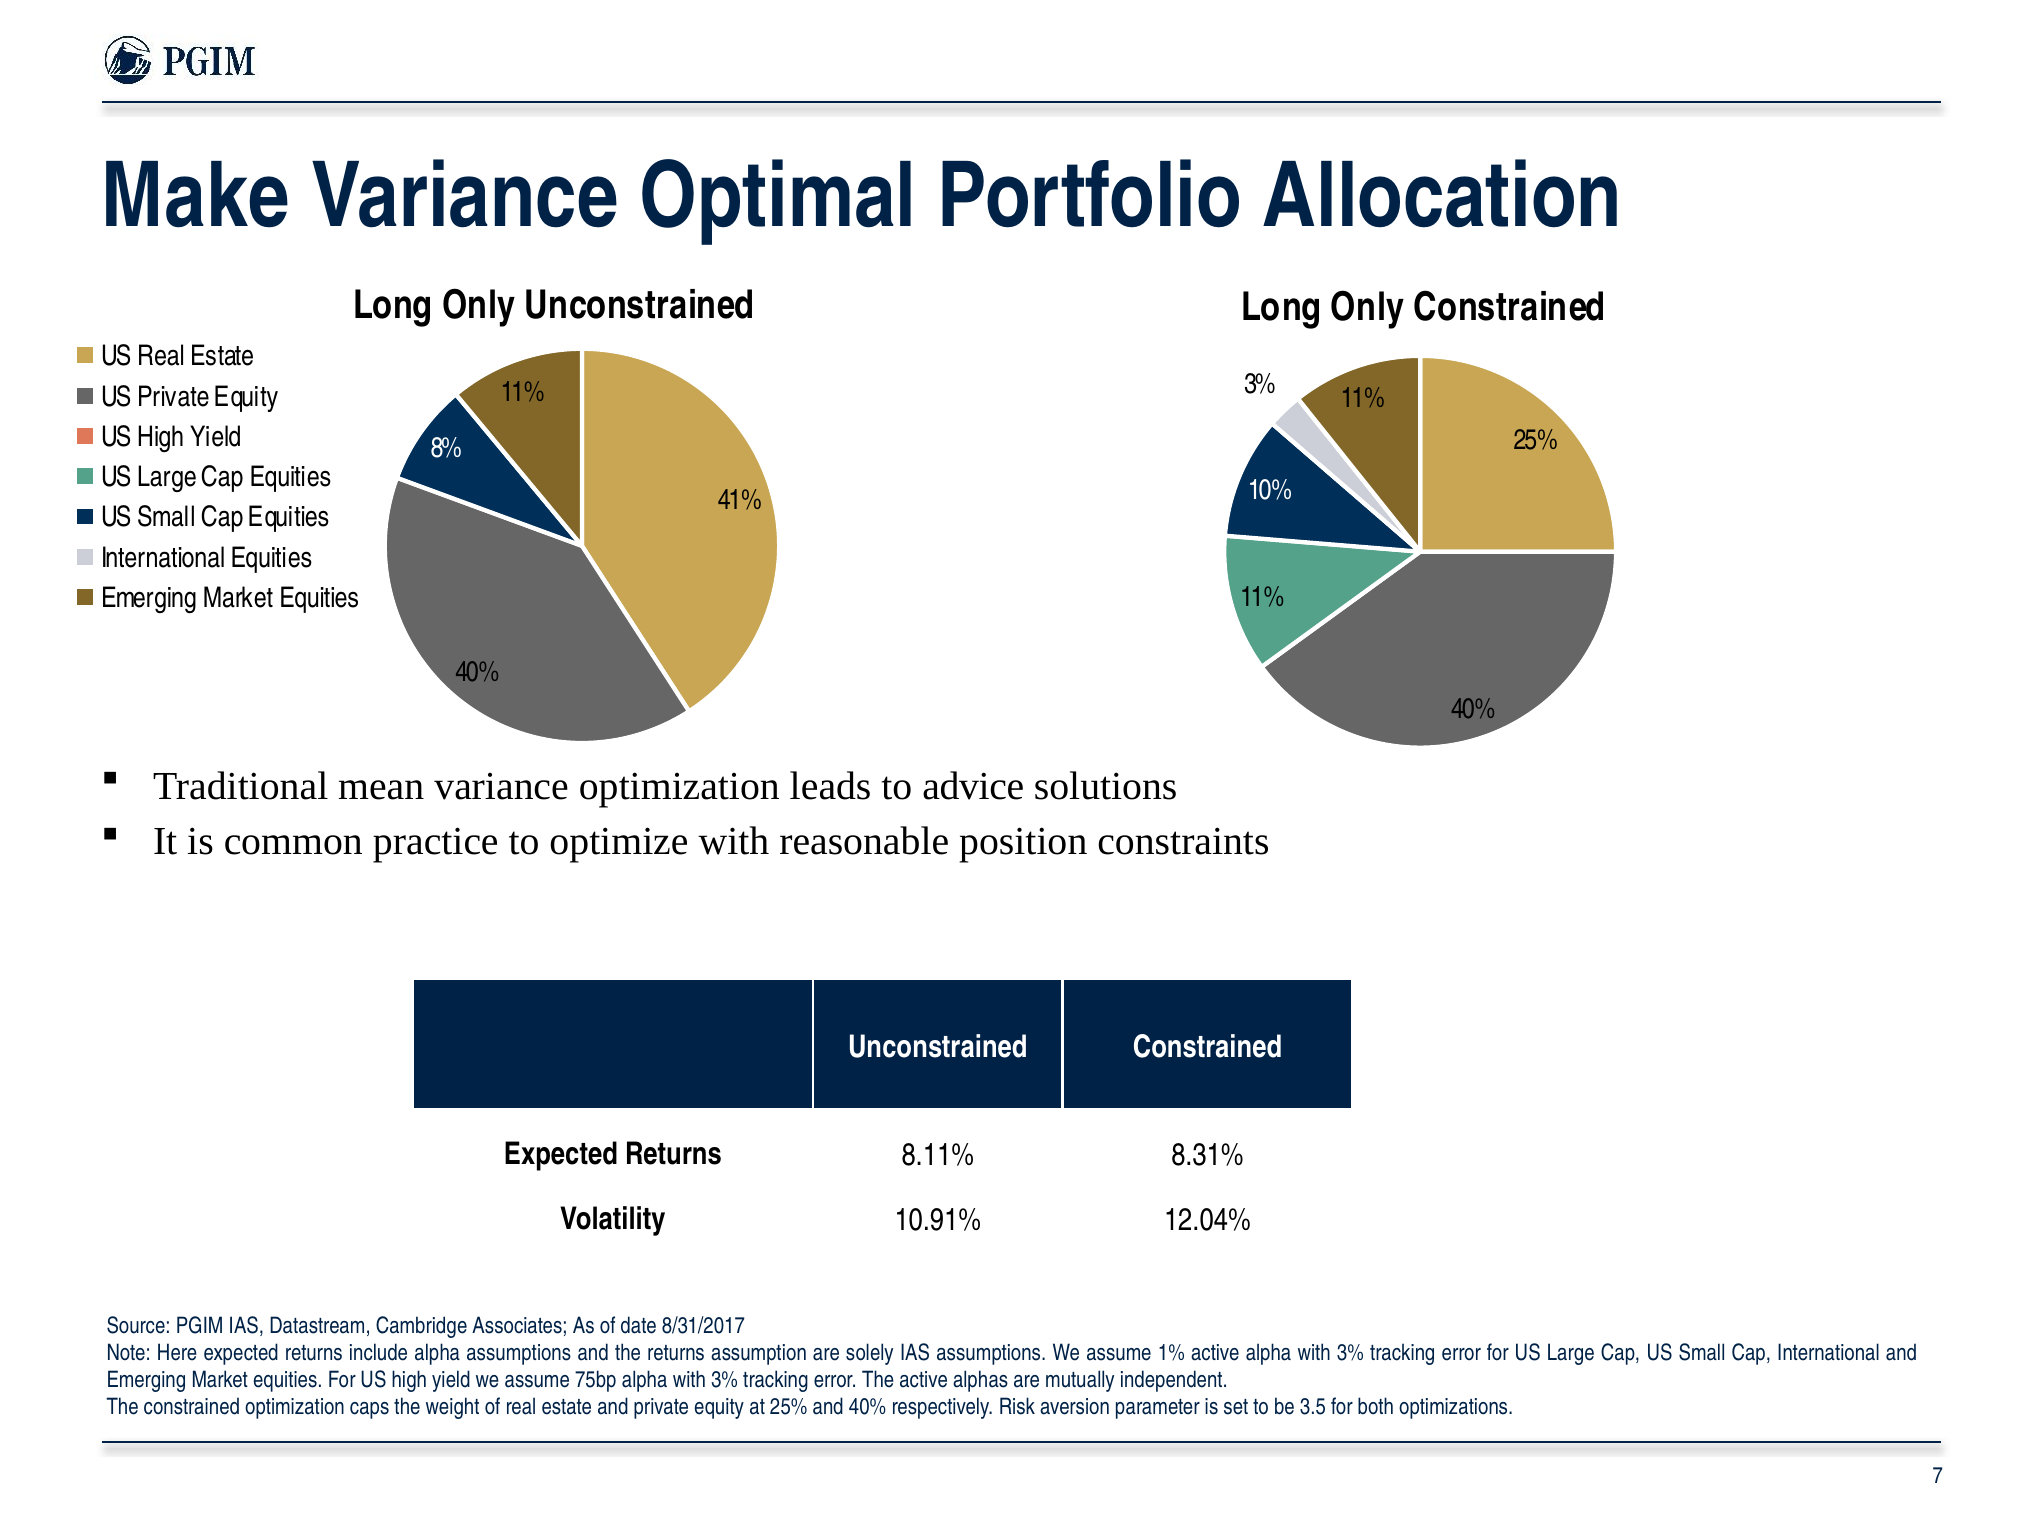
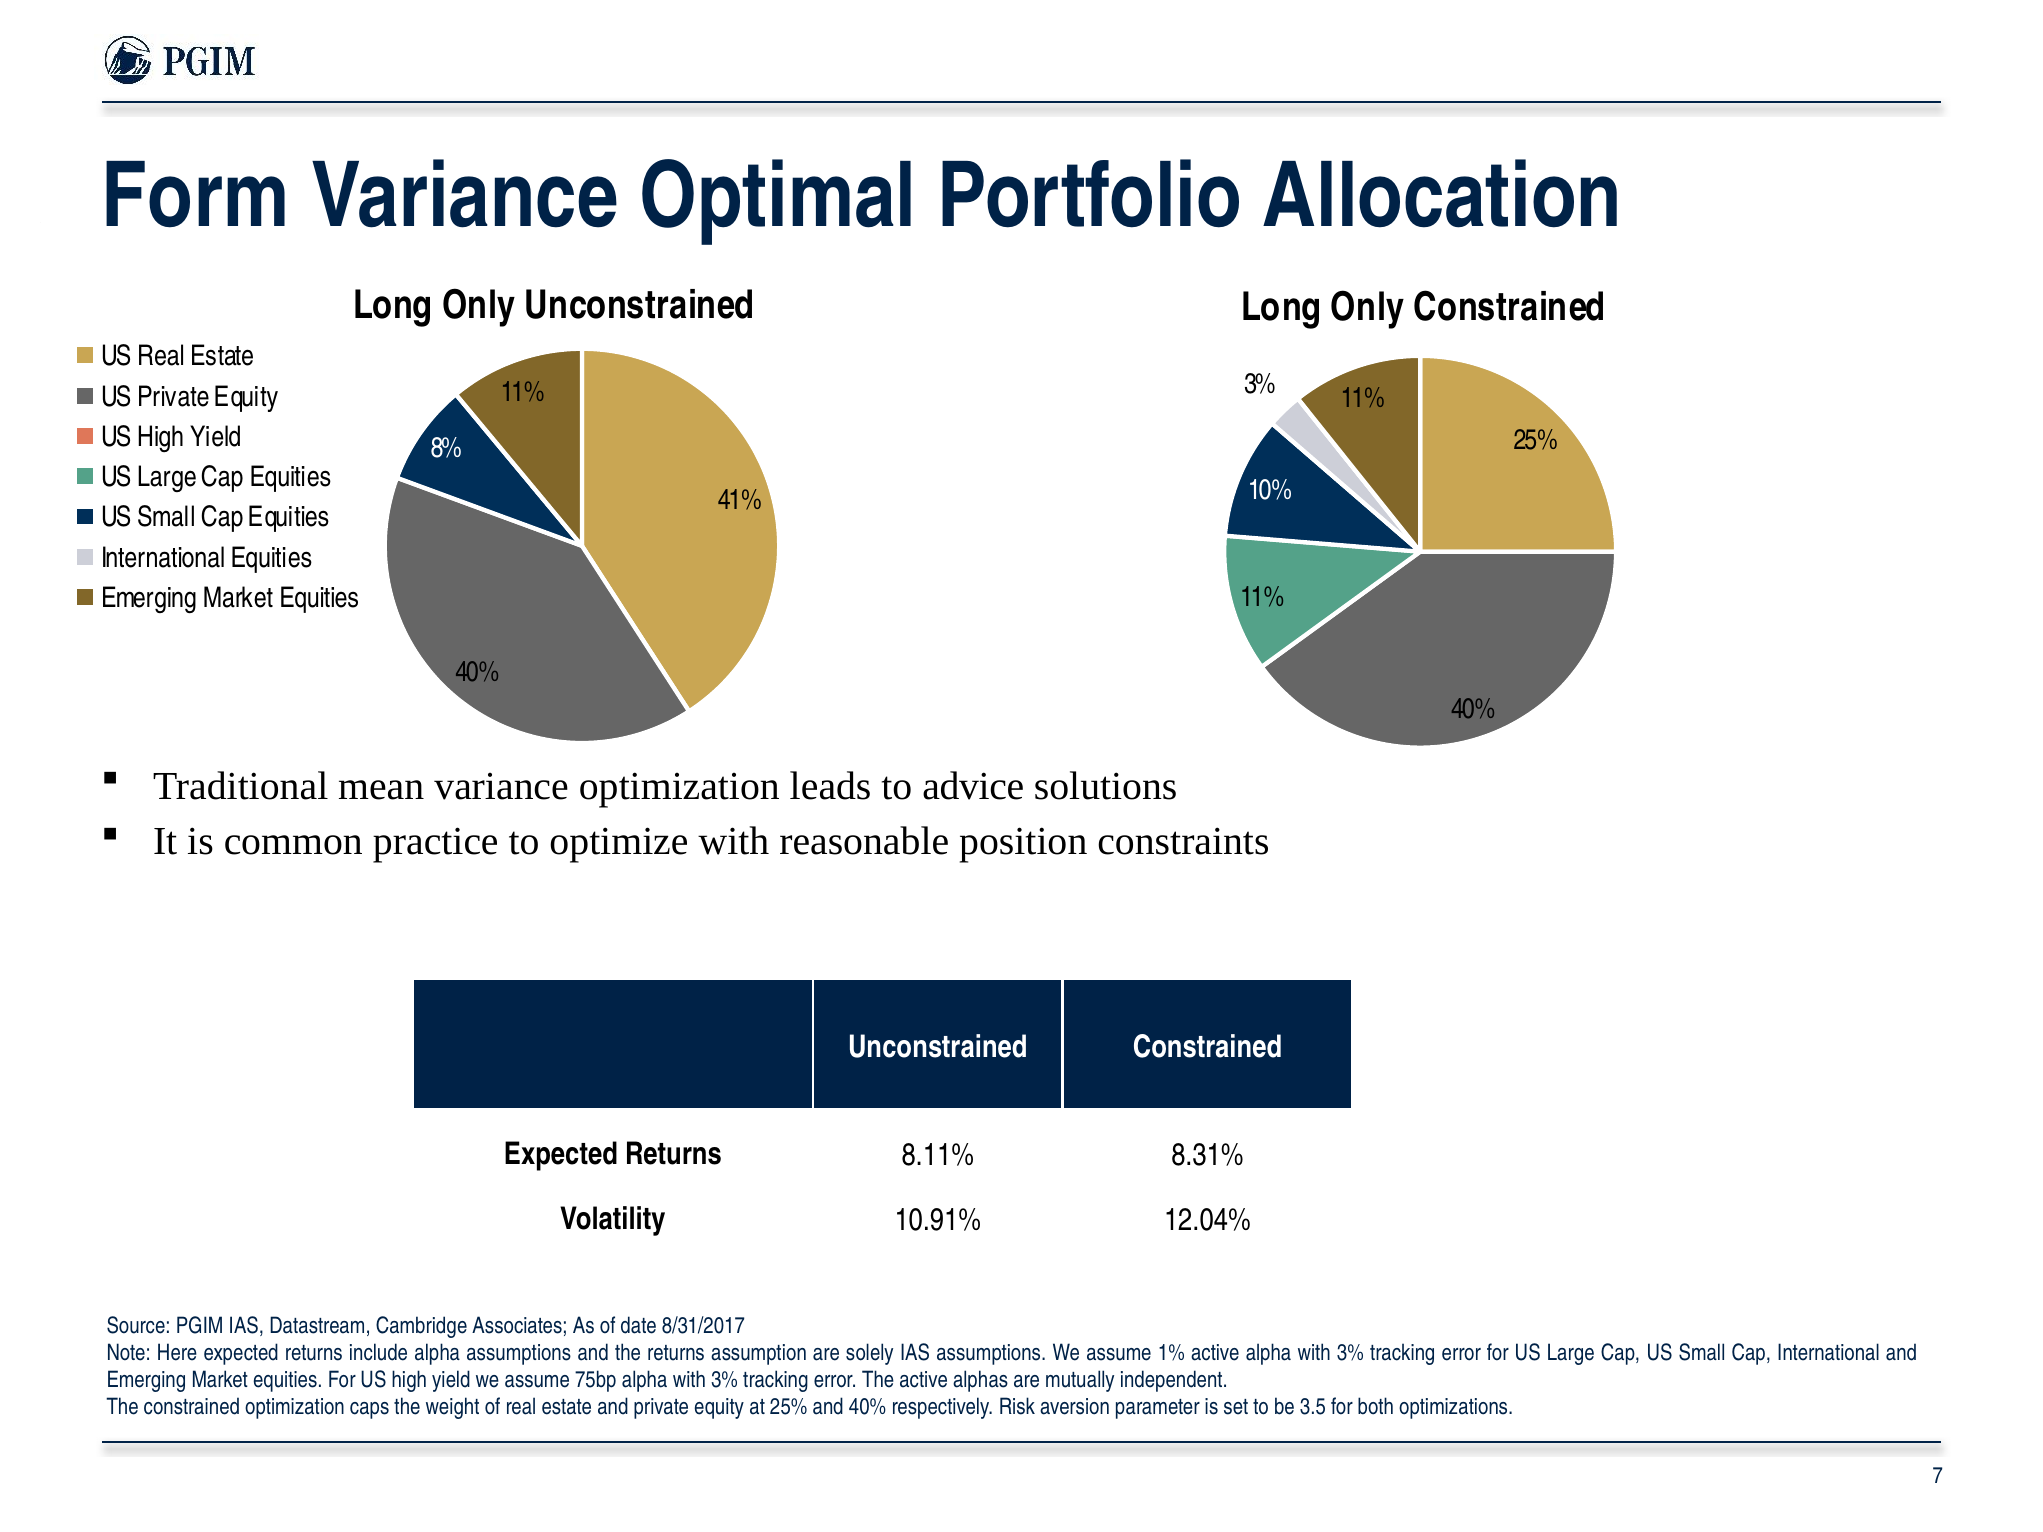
Make: Make -> Form
